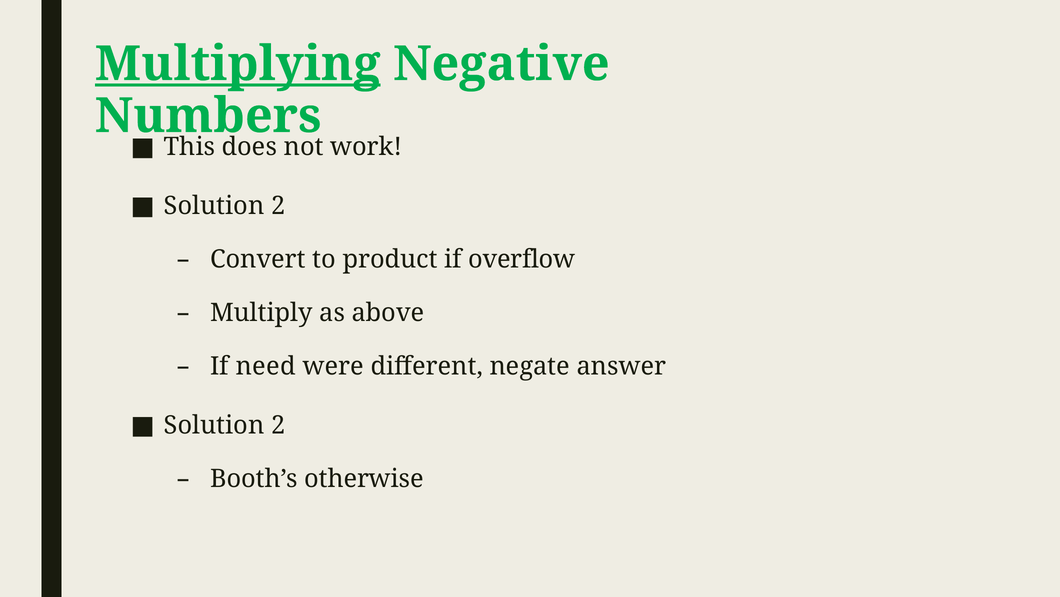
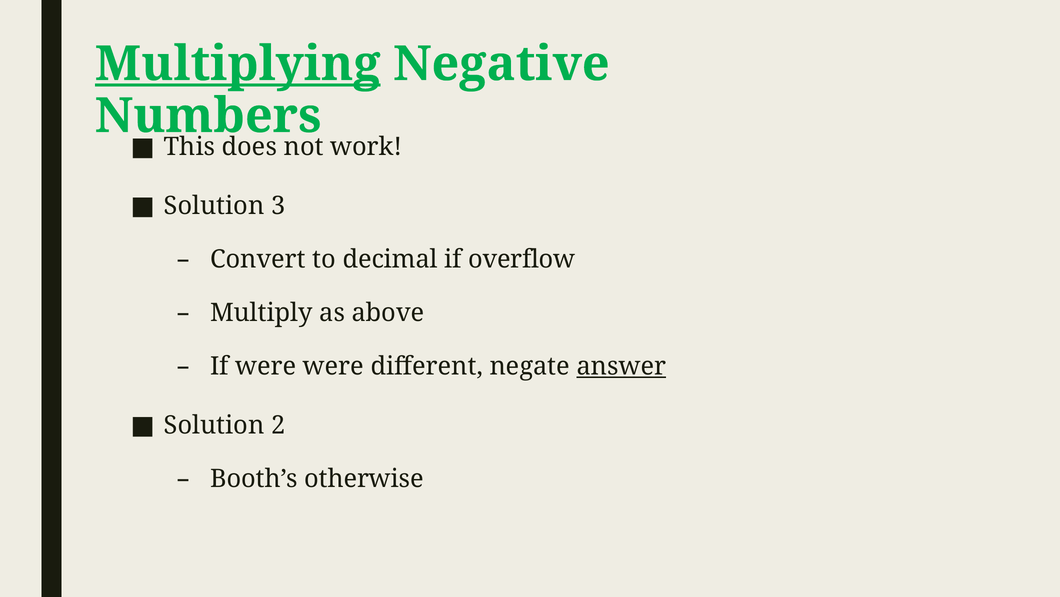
2 at (278, 206): 2 -> 3
product: product -> decimal
If need: need -> were
answer underline: none -> present
